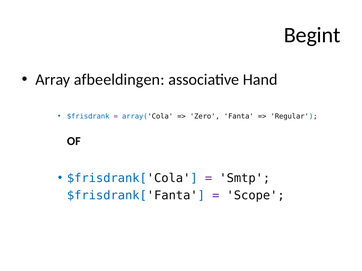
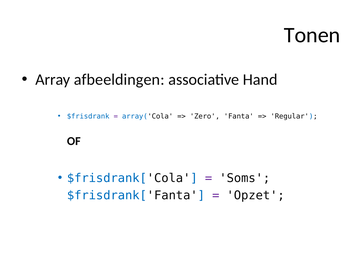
Begint: Begint -> Tonen
Smtp: Smtp -> Soms
Scope: Scope -> Opzet
